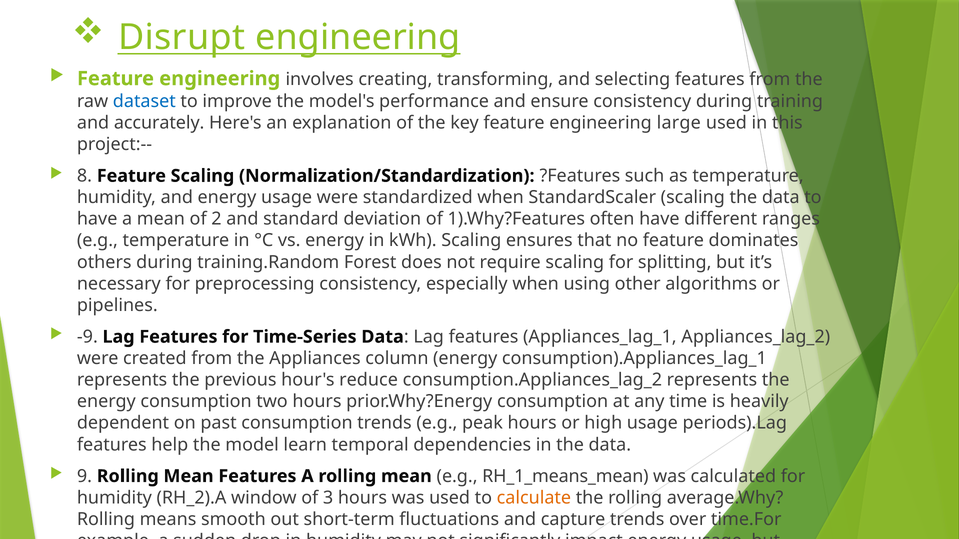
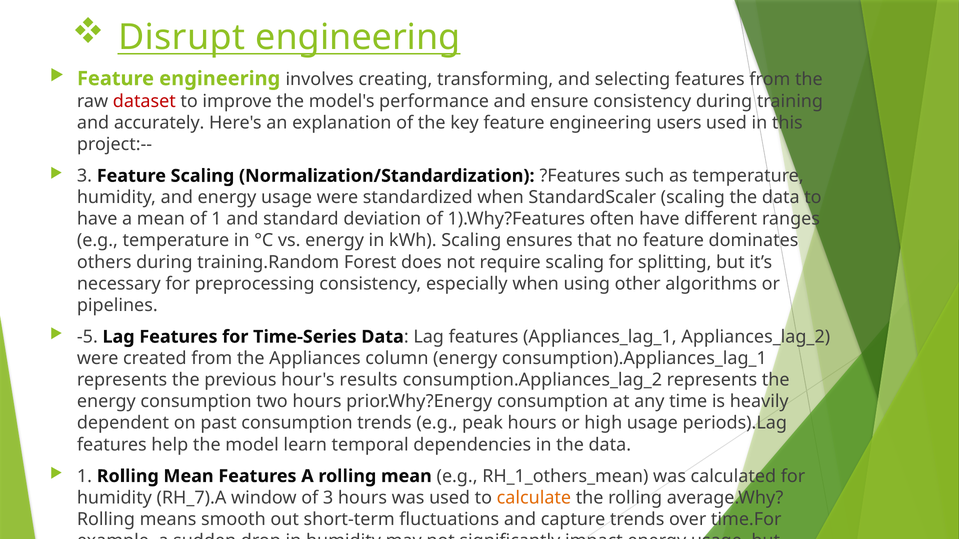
dataset colour: blue -> red
large: large -> users
8 at (84, 176): 8 -> 3
of 2: 2 -> 1
-9: -9 -> -5
reduce: reduce -> results
9 at (84, 477): 9 -> 1
RH_1_means_mean: RH_1_means_mean -> RH_1_others_mean
RH_2).A: RH_2).A -> RH_7).A
